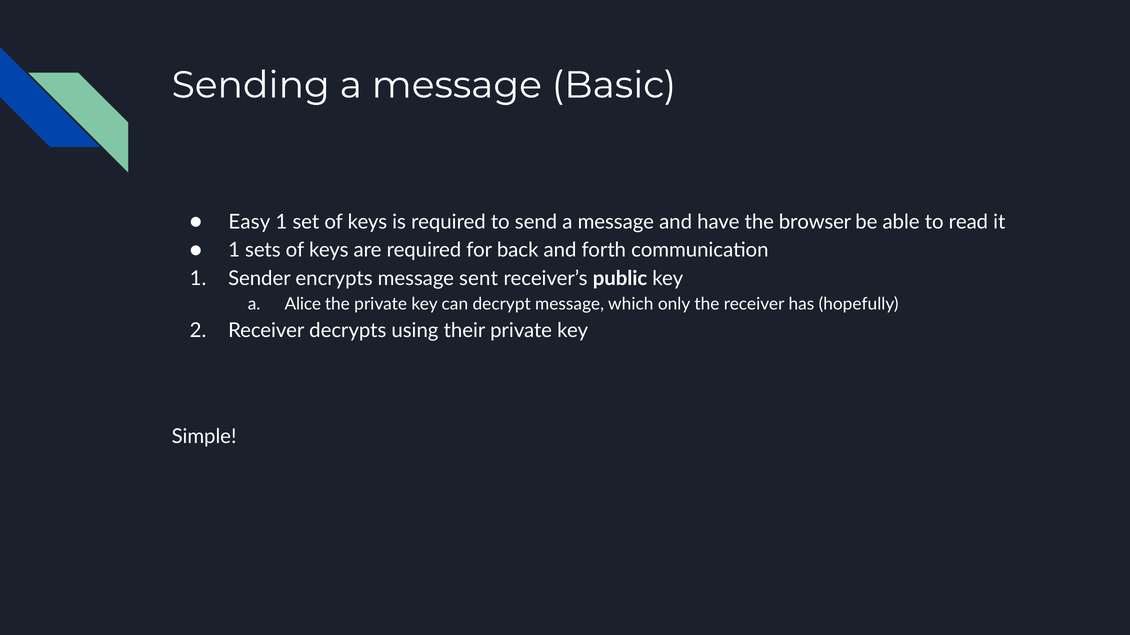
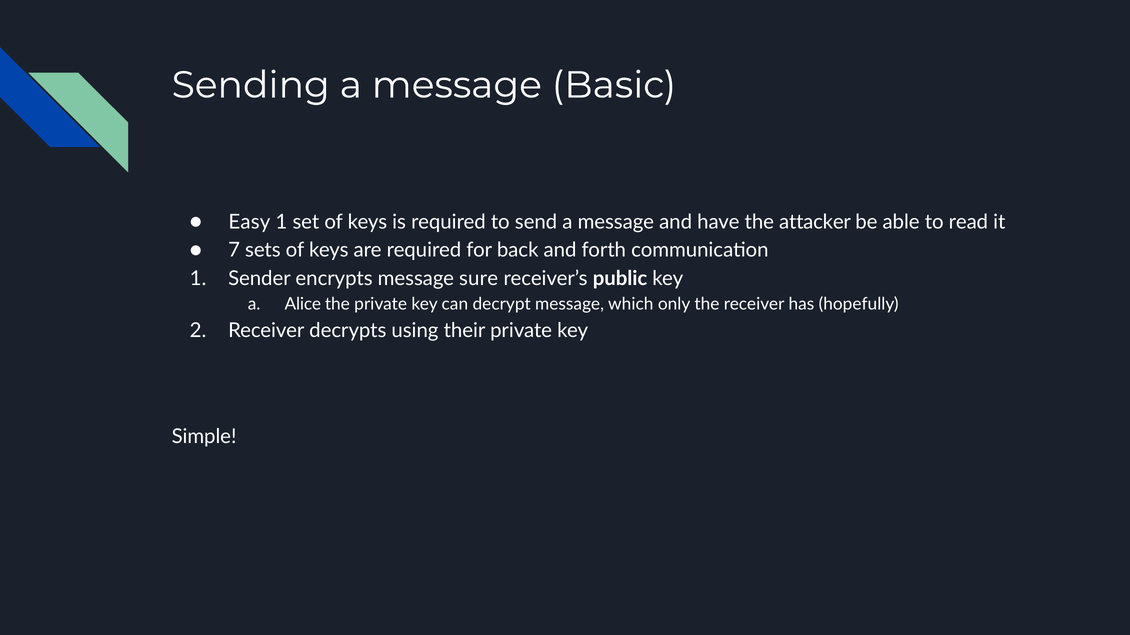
browser: browser -> attacker
1 at (234, 250): 1 -> 7
sent: sent -> sure
